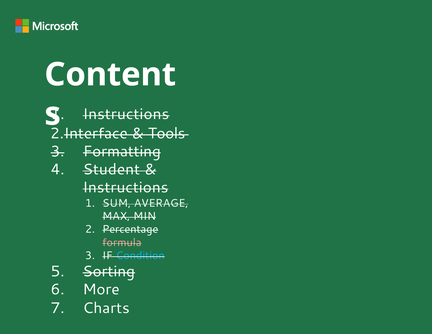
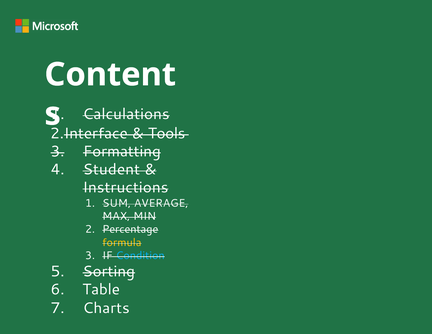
Instructions at (126, 114): Instructions -> Calculations
formula colour: pink -> yellow
More: More -> Table
